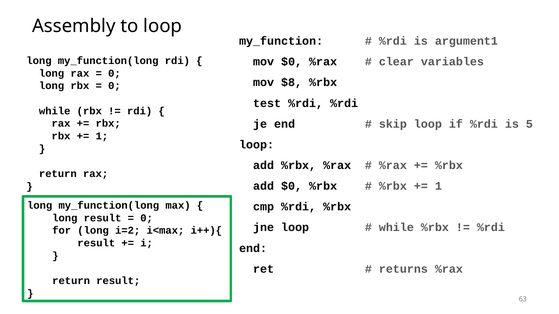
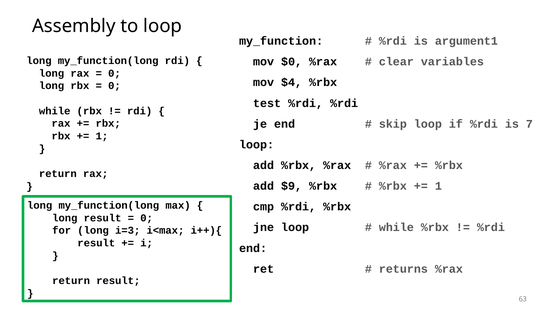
$8: $8 -> $4
5: 5 -> 7
add $0: $0 -> $9
i=2: i=2 -> i=3
